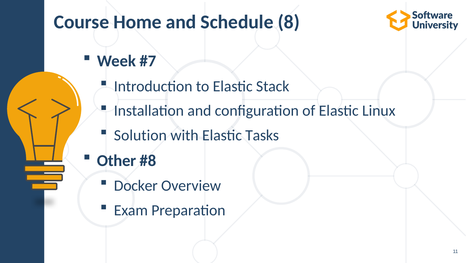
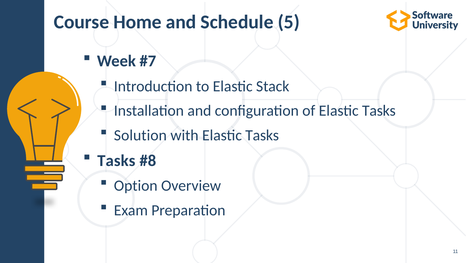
8: 8 -> 5
of Elastic Linux: Linux -> Tasks
Other at (116, 160): Other -> Tasks
Docker: Docker -> Option
